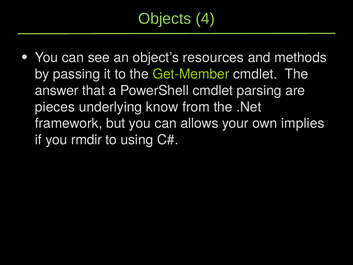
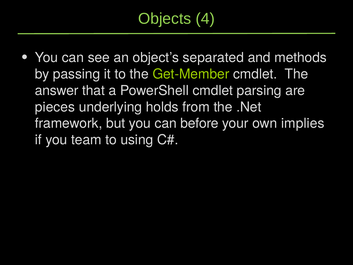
resources: resources -> separated
know: know -> holds
allows: allows -> before
rmdir: rmdir -> team
